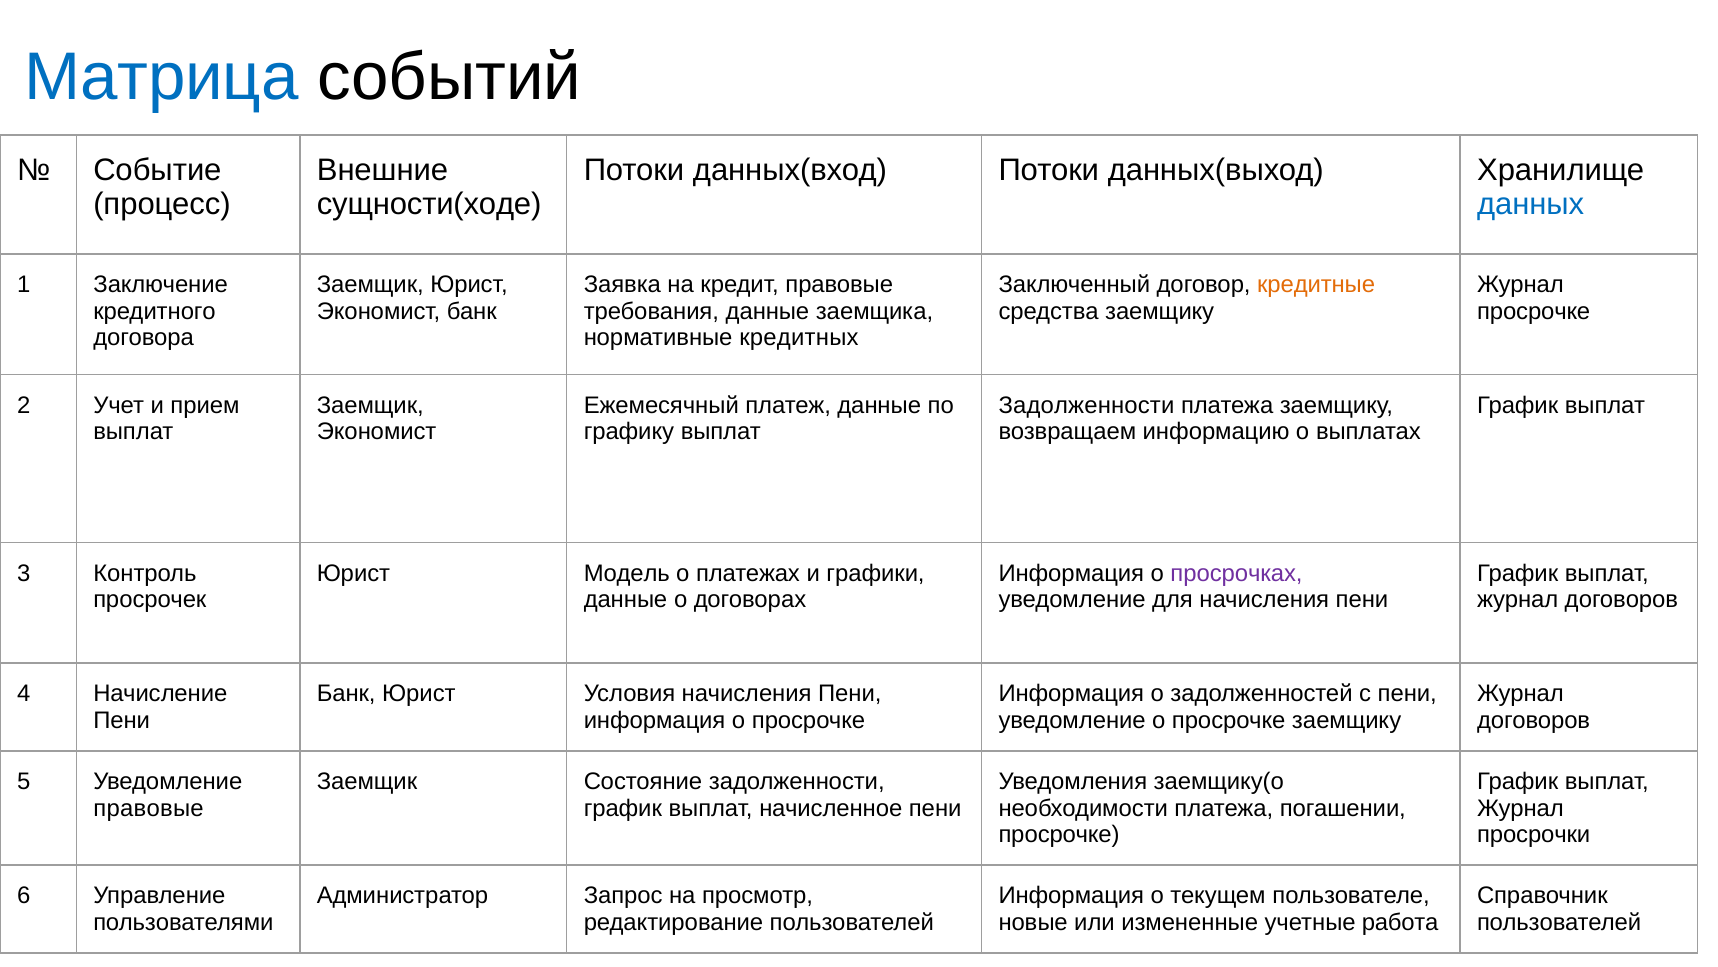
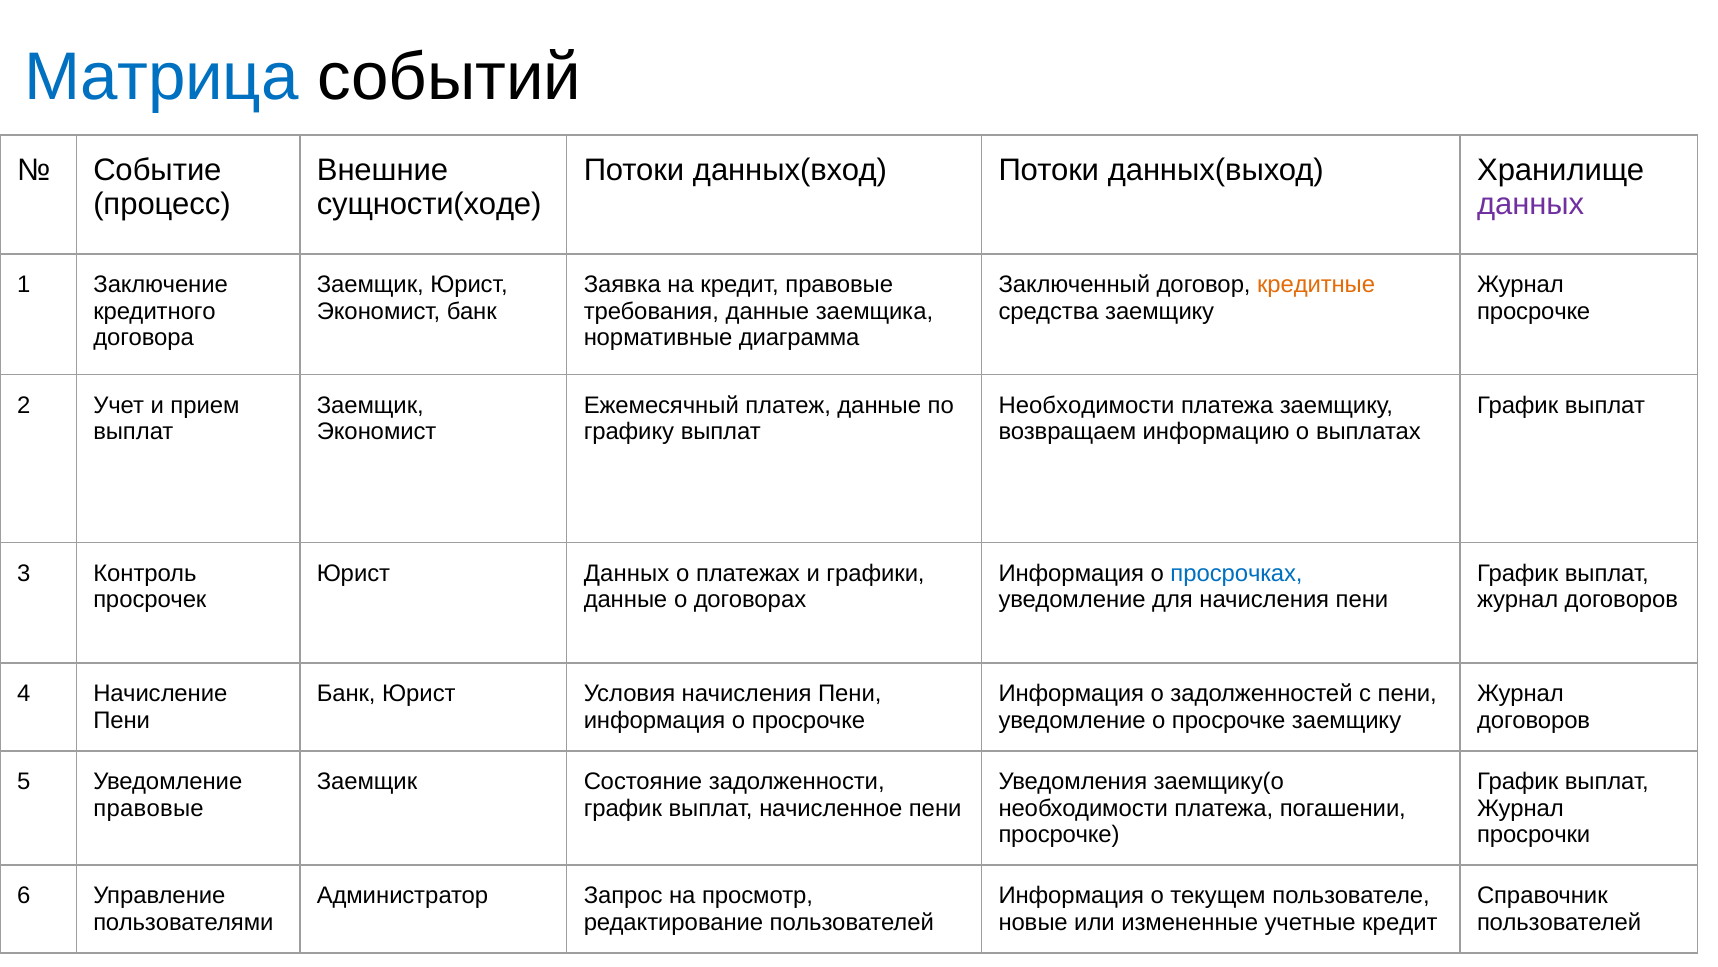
данных at (1531, 205) colour: blue -> purple
кредитных: кредитных -> диаграмма
Задолженности at (1086, 405): Задолженности -> Необходимости
Юрист Модель: Модель -> Данных
просрочках colour: purple -> blue
учетные работа: работа -> кредит
